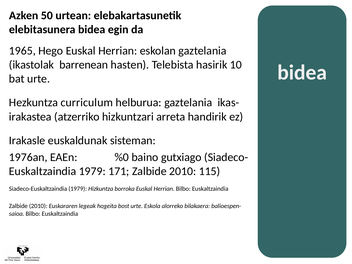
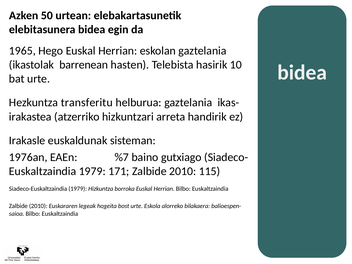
curriculum: curriculum -> transferitu
%0: %0 -> %7
